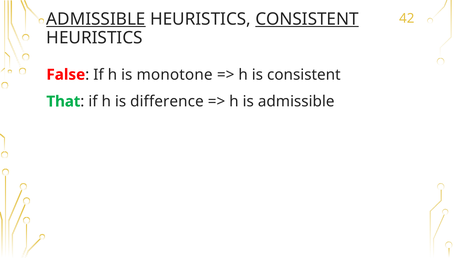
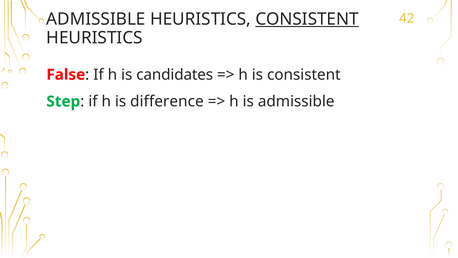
ADMISSIBLE at (96, 19) underline: present -> none
monotone: monotone -> candidates
That: That -> Step
